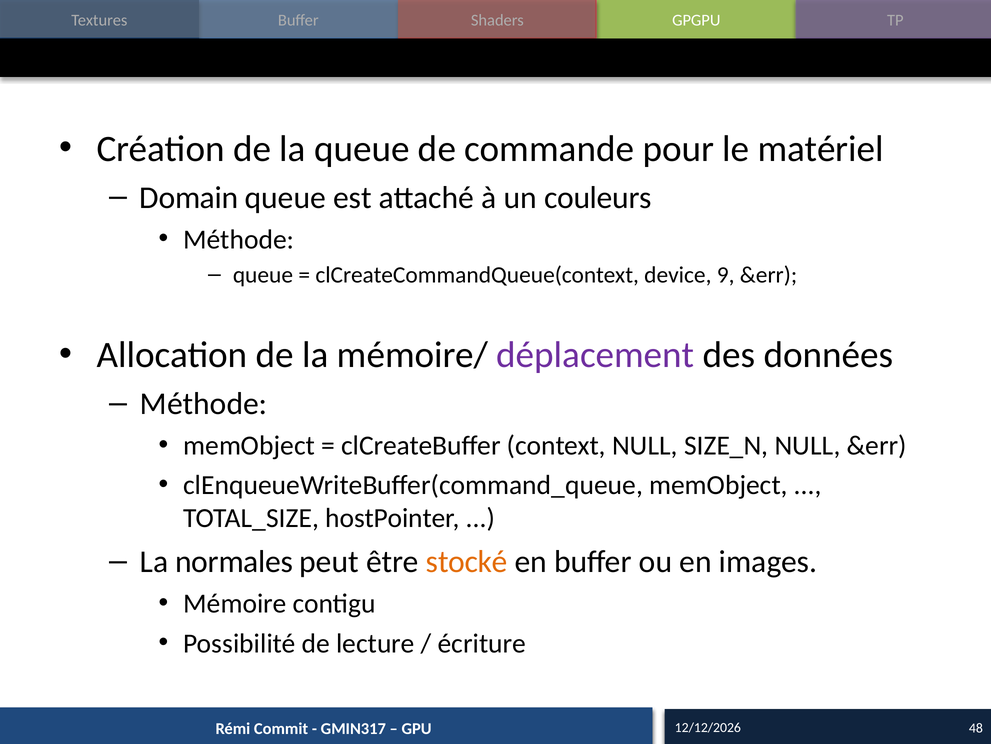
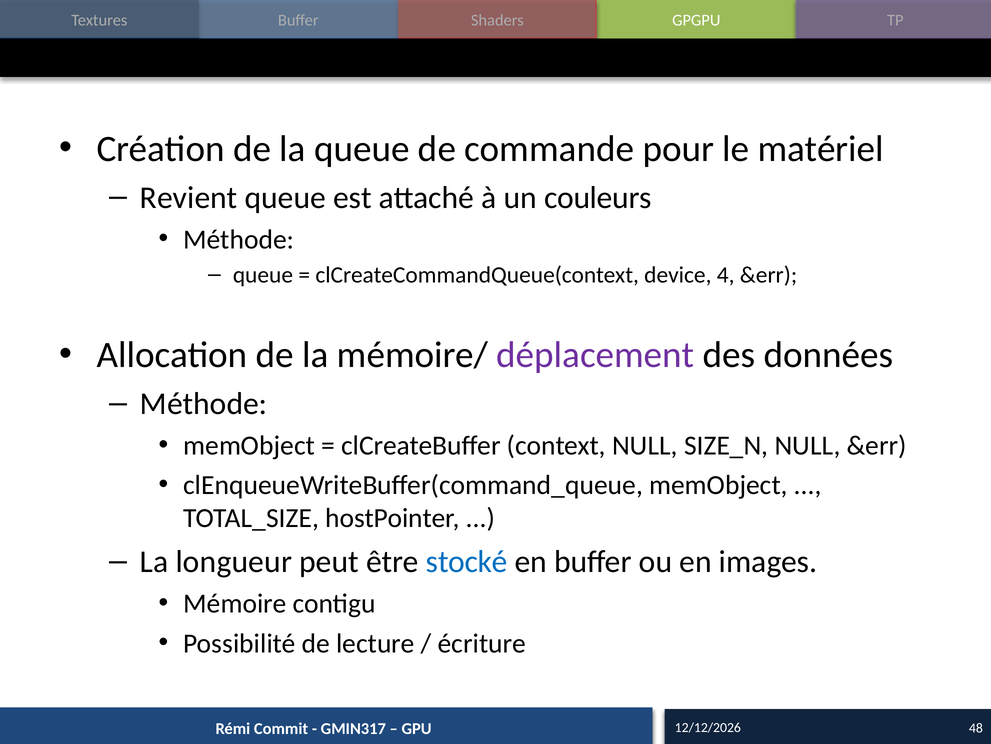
Domain: Domain -> Revient
9: 9 -> 4
normales: normales -> longueur
stocké colour: orange -> blue
